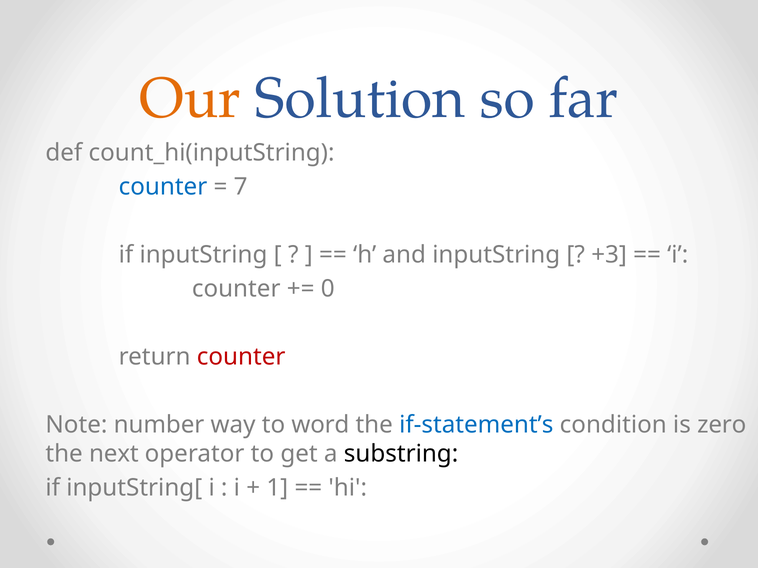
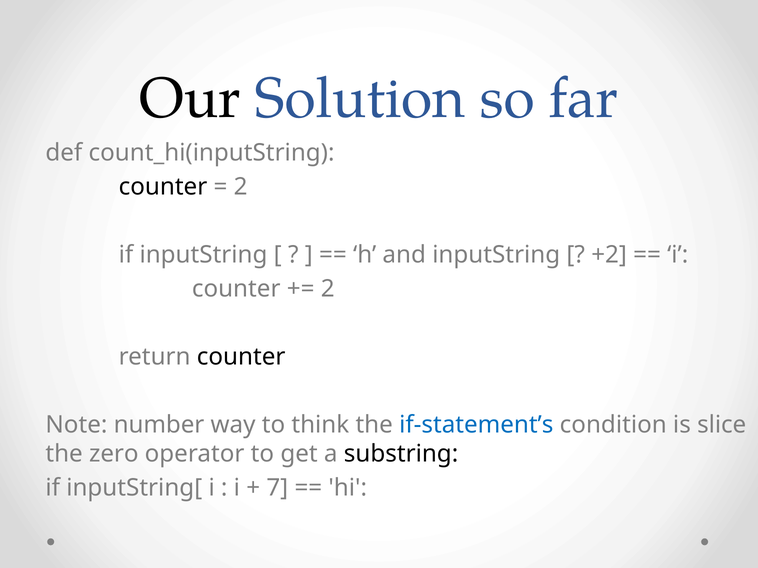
Our colour: orange -> black
counter at (163, 187) colour: blue -> black
7 at (241, 187): 7 -> 2
+3: +3 -> +2
0 at (328, 289): 0 -> 2
counter at (241, 357) colour: red -> black
word: word -> think
zero: zero -> slice
next: next -> zero
1: 1 -> 7
